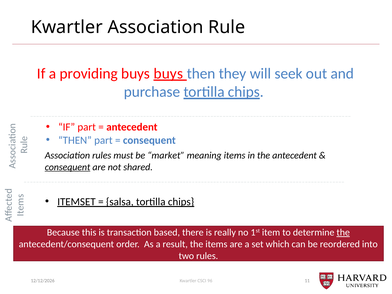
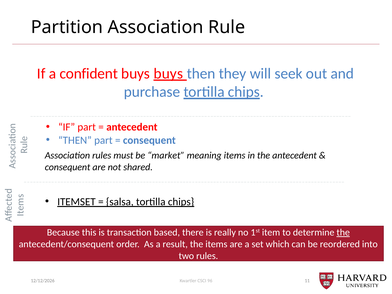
Kwartler at (67, 27): Kwartler -> Partition
providing: providing -> confident
consequent at (68, 167) underline: present -> none
